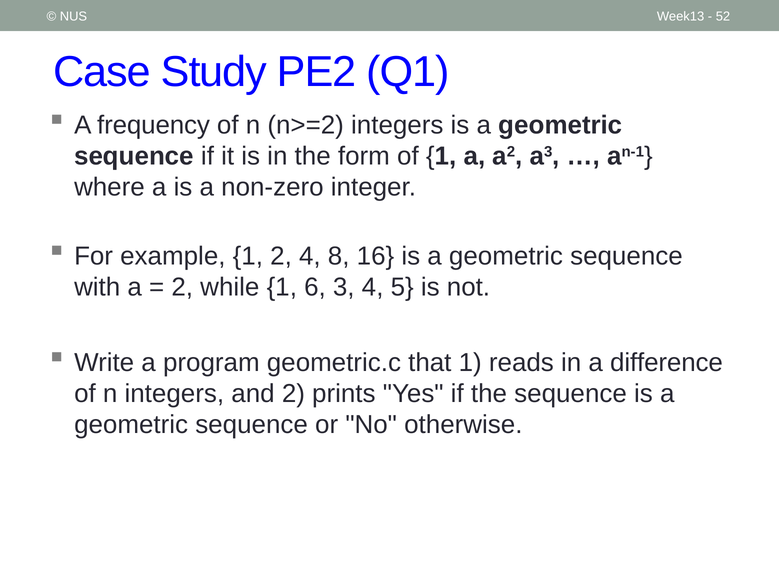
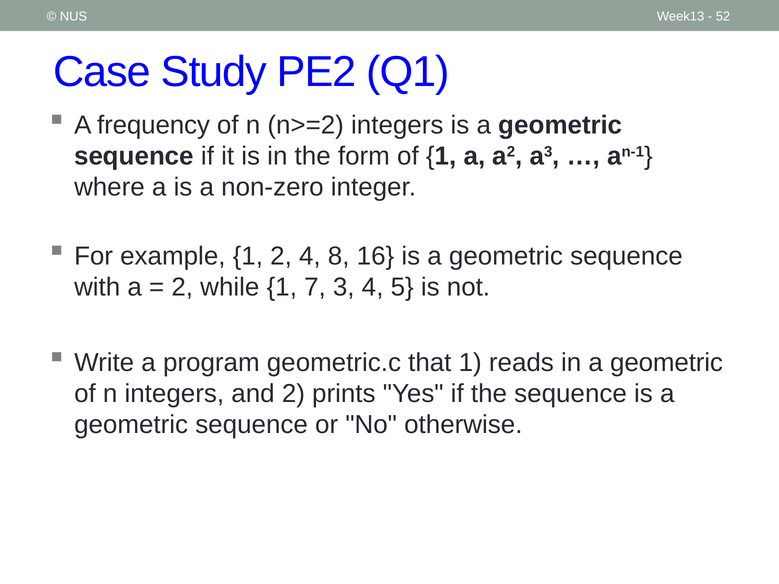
6: 6 -> 7
in a difference: difference -> geometric
